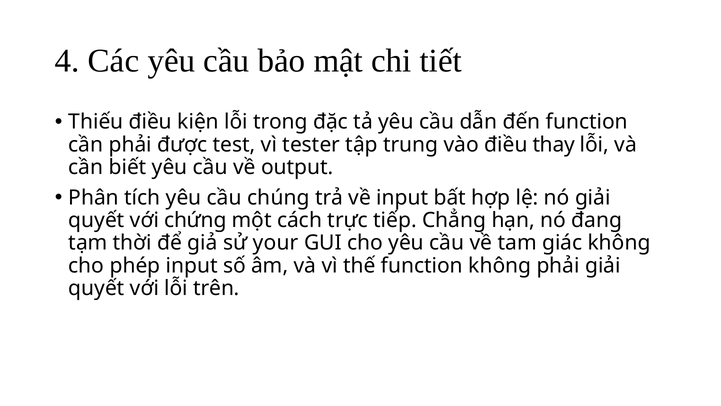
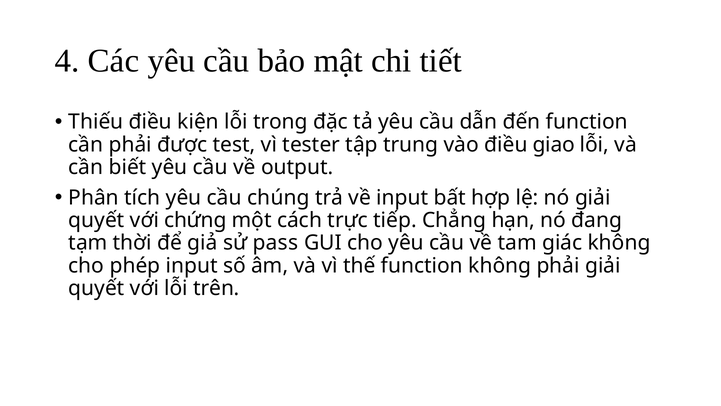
thay: thay -> giao
your: your -> pass
